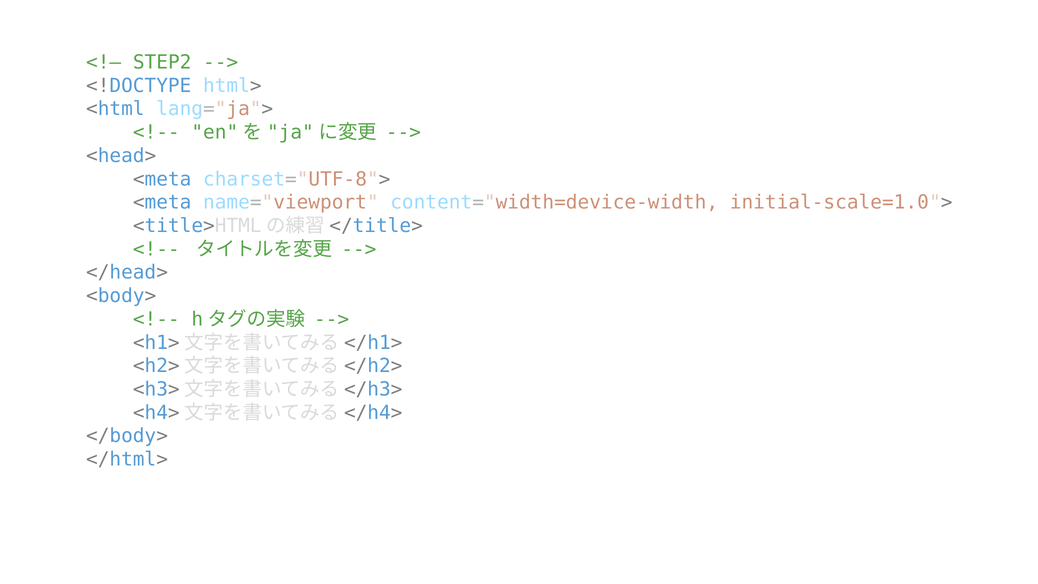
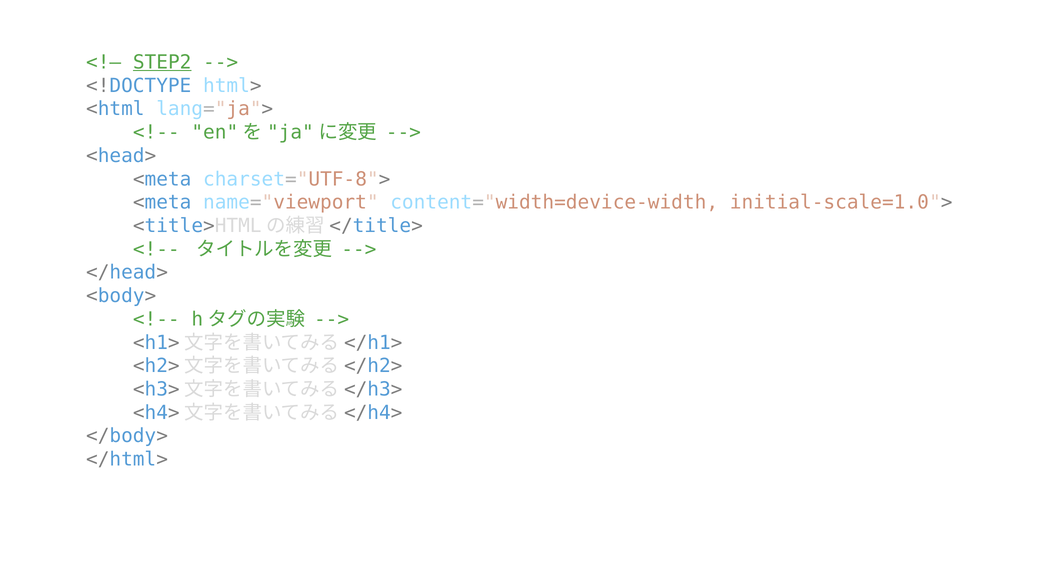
STEP2 underline: none -> present
